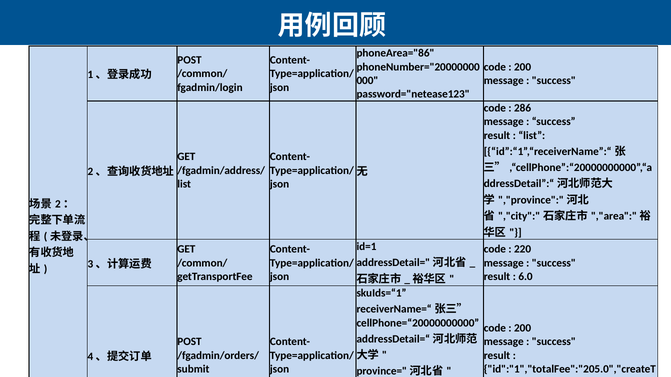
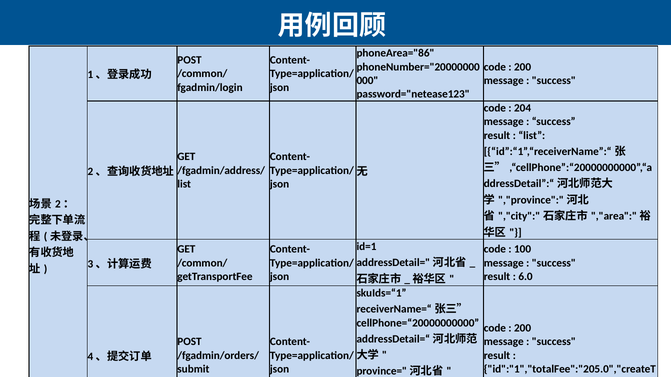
286: 286 -> 204
220: 220 -> 100
